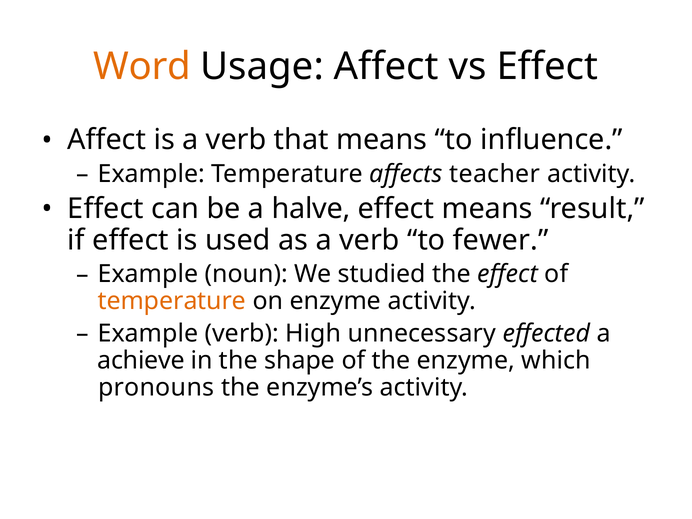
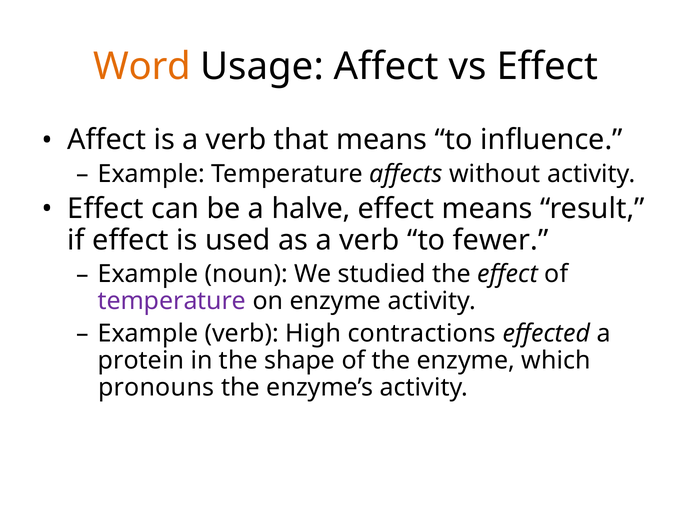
teacher: teacher -> without
temperature at (172, 301) colour: orange -> purple
unnecessary: unnecessary -> contractions
achieve: achieve -> protein
